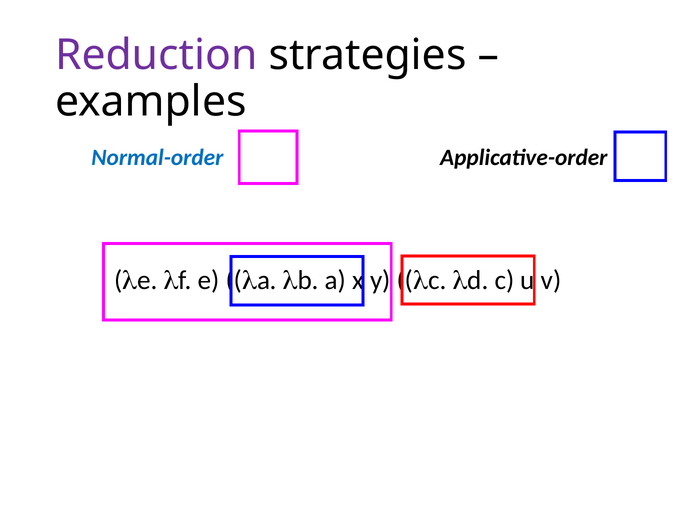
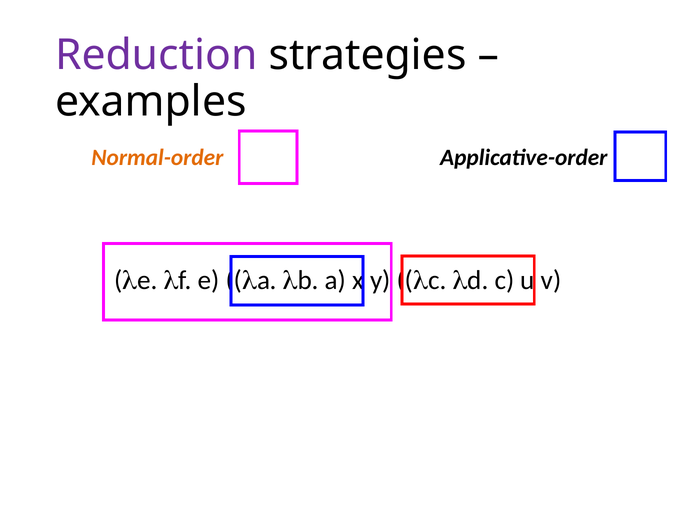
Normal-order colour: blue -> orange
